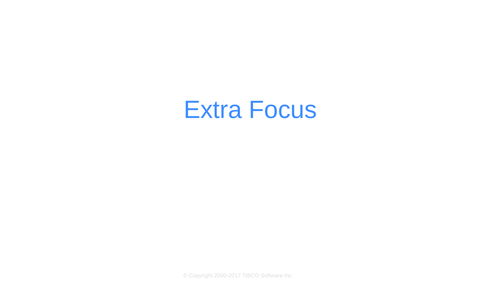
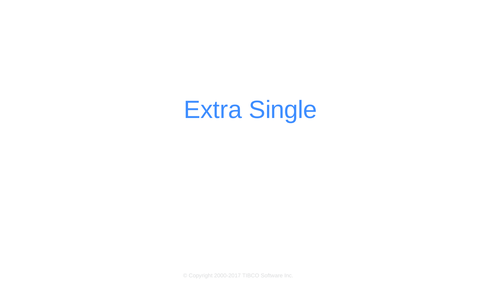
Focus: Focus -> Single
